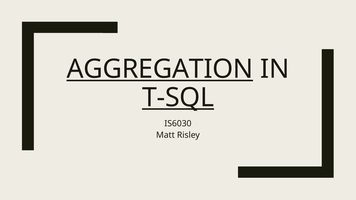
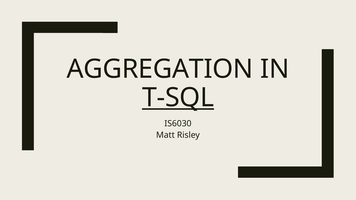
AGGREGATION underline: present -> none
